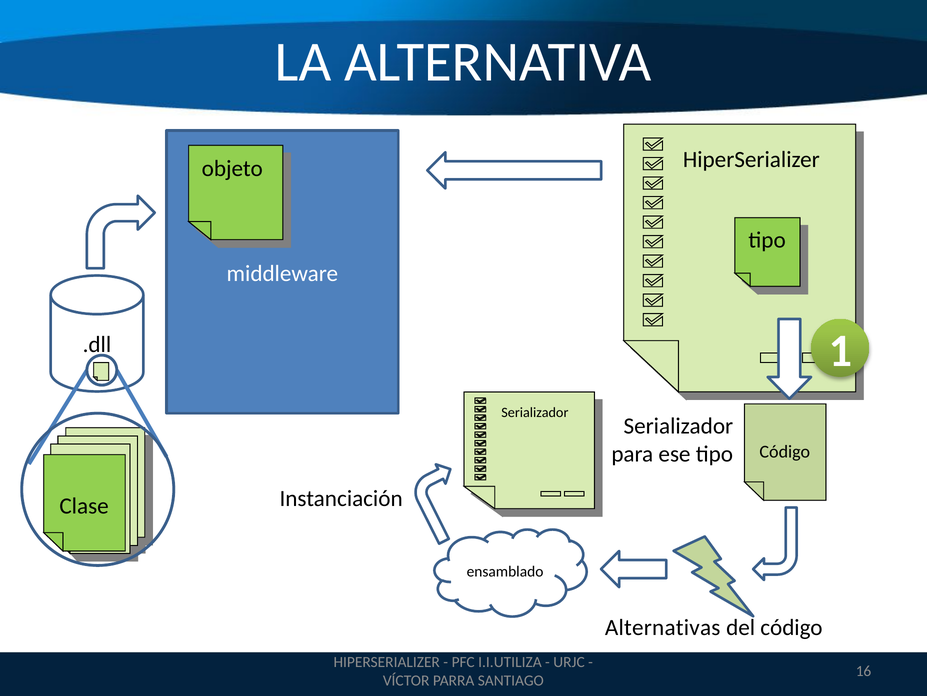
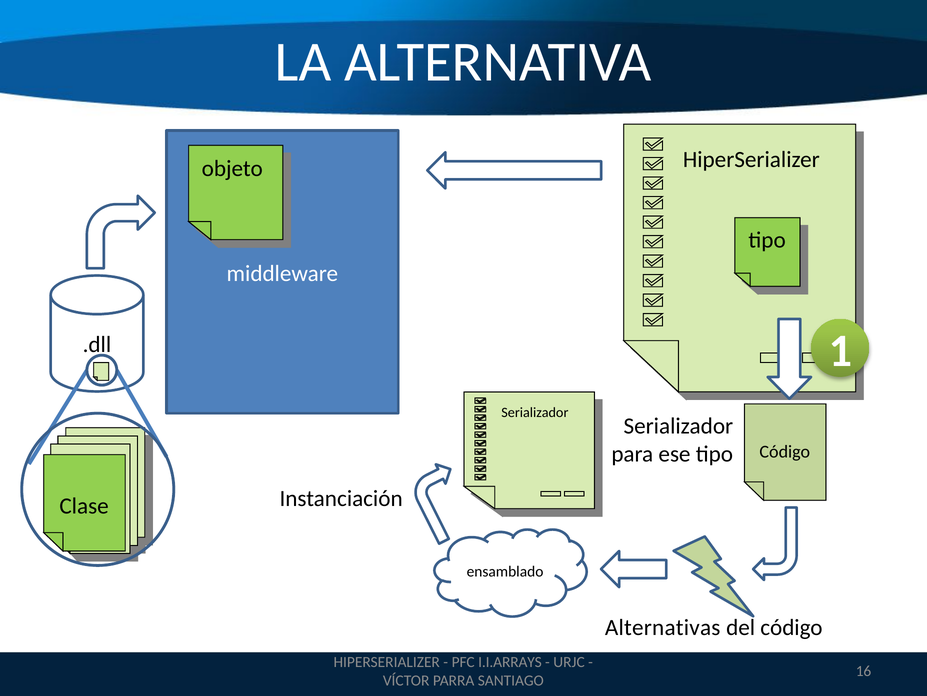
I.I.UTILIZA: I.I.UTILIZA -> I.I.ARRAYS
